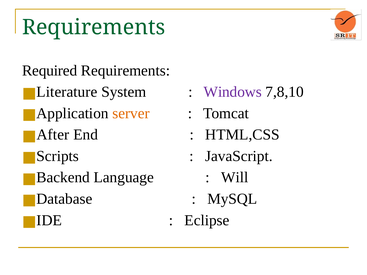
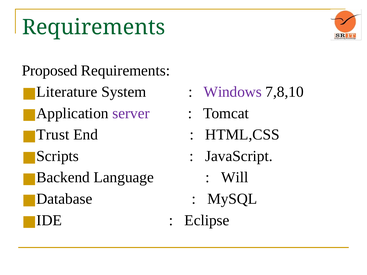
Required: Required -> Proposed
server colour: orange -> purple
After: After -> Trust
